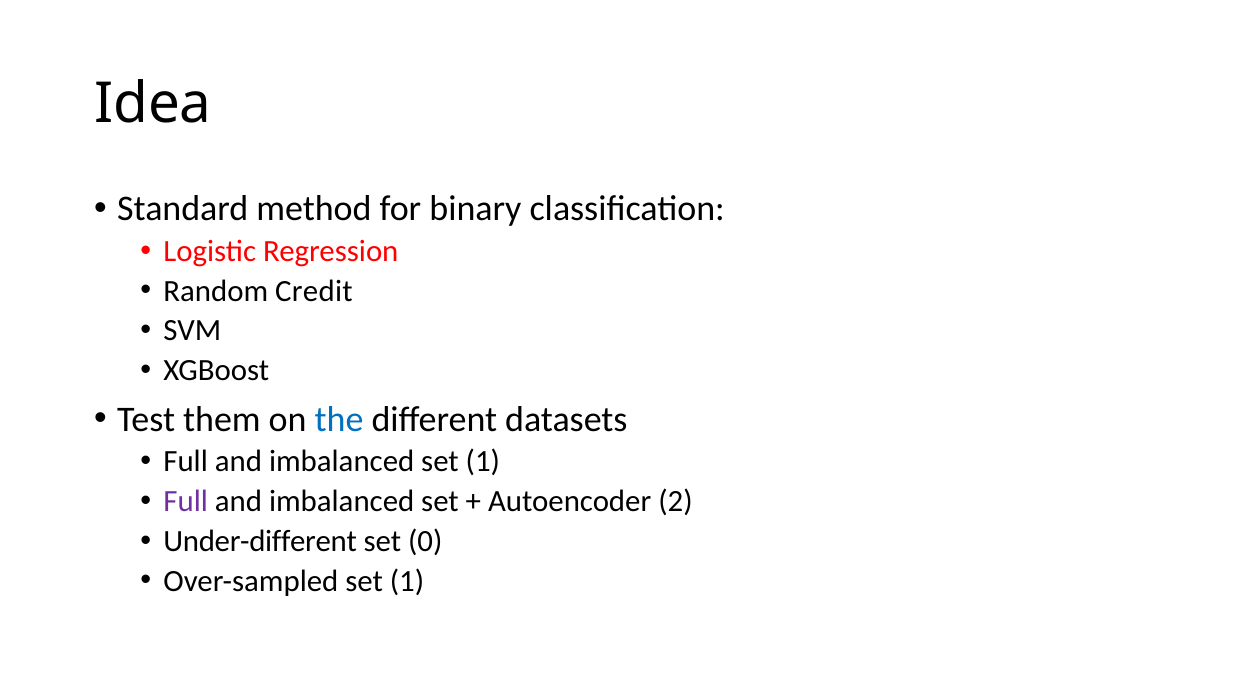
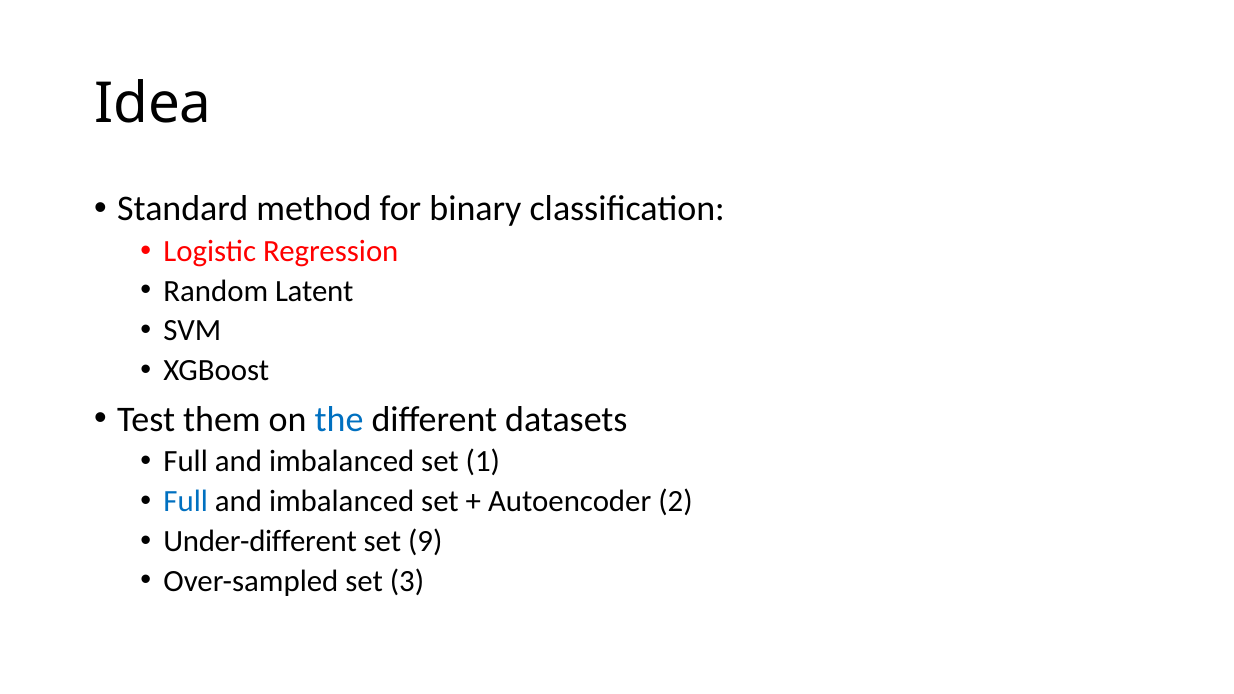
Credit: Credit -> Latent
Full at (186, 501) colour: purple -> blue
0: 0 -> 9
Over-sampled set 1: 1 -> 3
